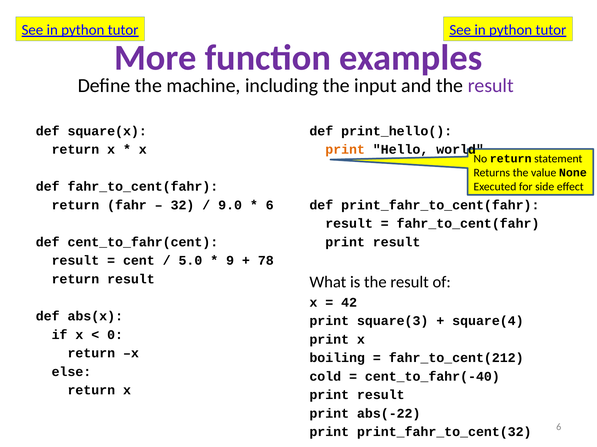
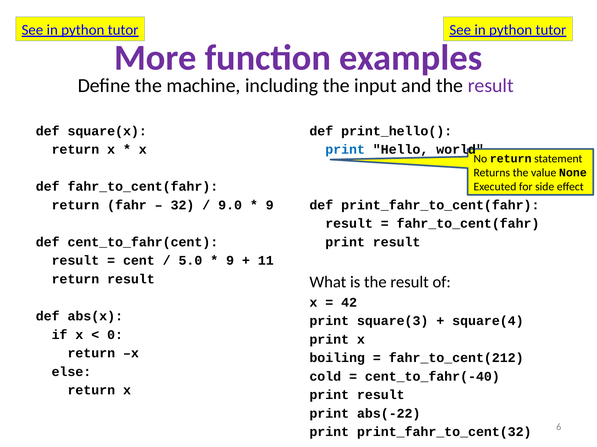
print at (345, 150) colour: orange -> blue
6 at (270, 205): 6 -> 9
78: 78 -> 11
